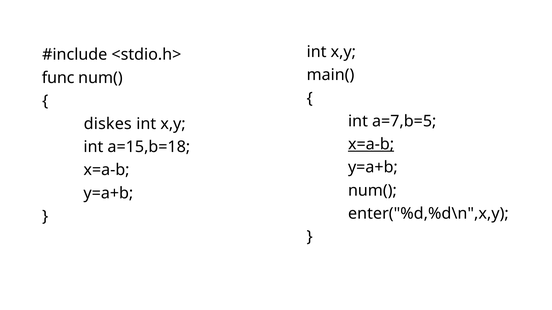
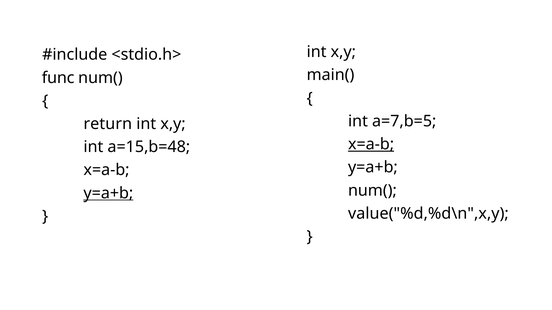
diskes: diskes -> return
a=15,b=18: a=15,b=18 -> a=15,b=48
y=a+b at (108, 193) underline: none -> present
enter("%d,%d\n",x,y: enter("%d,%d\n",x,y -> value("%d,%d\n",x,y
